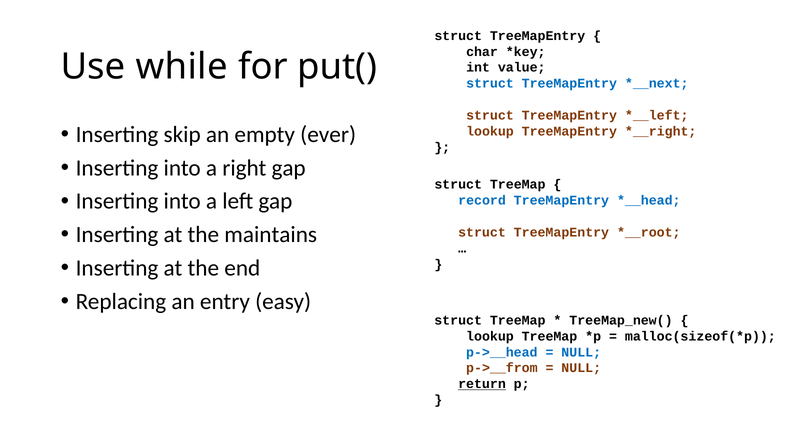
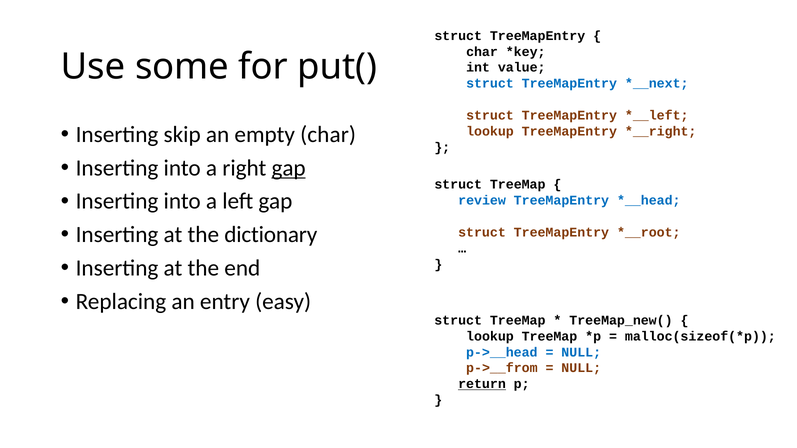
while: while -> some
empty ever: ever -> char
gap at (289, 168) underline: none -> present
record: record -> review
maintains: maintains -> dictionary
